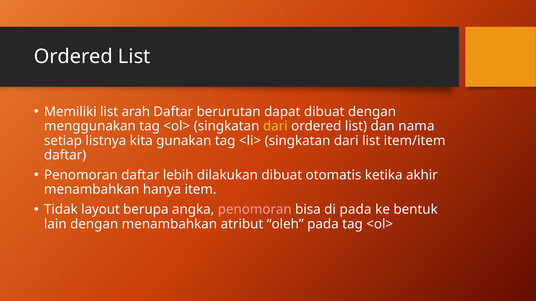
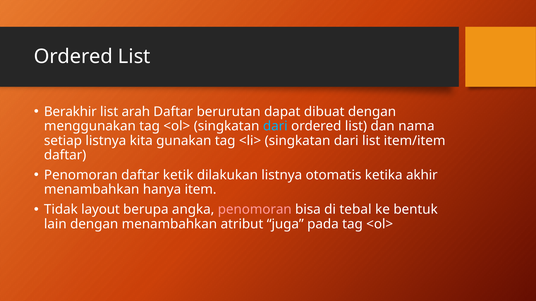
Memiliki: Memiliki -> Berakhir
dari at (275, 126) colour: yellow -> light blue
lebih: lebih -> ketik
dilakukan dibuat: dibuat -> listnya
di pada: pada -> tebal
oleh: oleh -> juga
